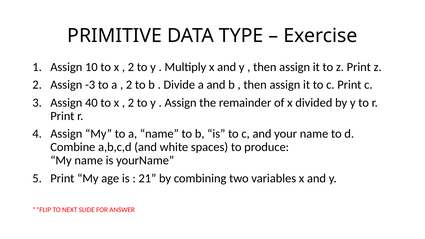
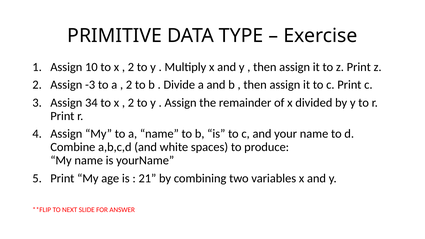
40: 40 -> 34
